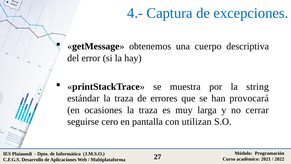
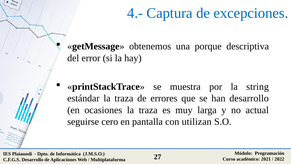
cuerpo: cuerpo -> porque
han provocará: provocará -> desarrollo
cerrar: cerrar -> actual
